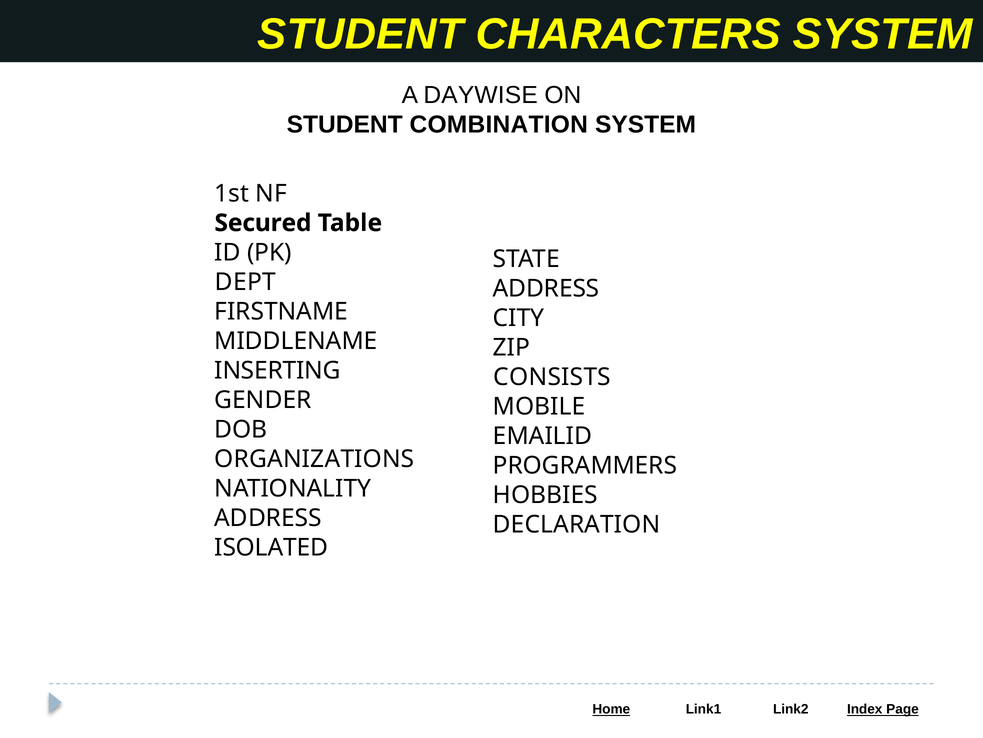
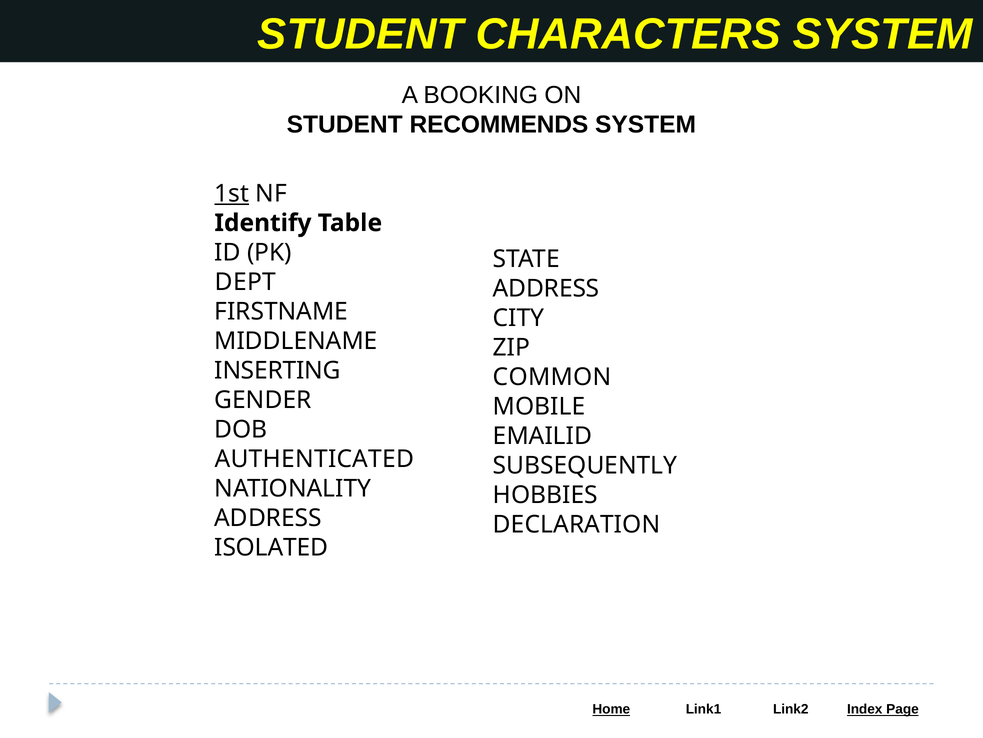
DAYWISE: DAYWISE -> BOOKING
COMBINATION: COMBINATION -> RECOMMENDS
1st underline: none -> present
Secured: Secured -> Identify
CONSISTS: CONSISTS -> COMMON
ORGANIZATIONS: ORGANIZATIONS -> AUTHENTICATED
PROGRAMMERS: PROGRAMMERS -> SUBSEQUENTLY
